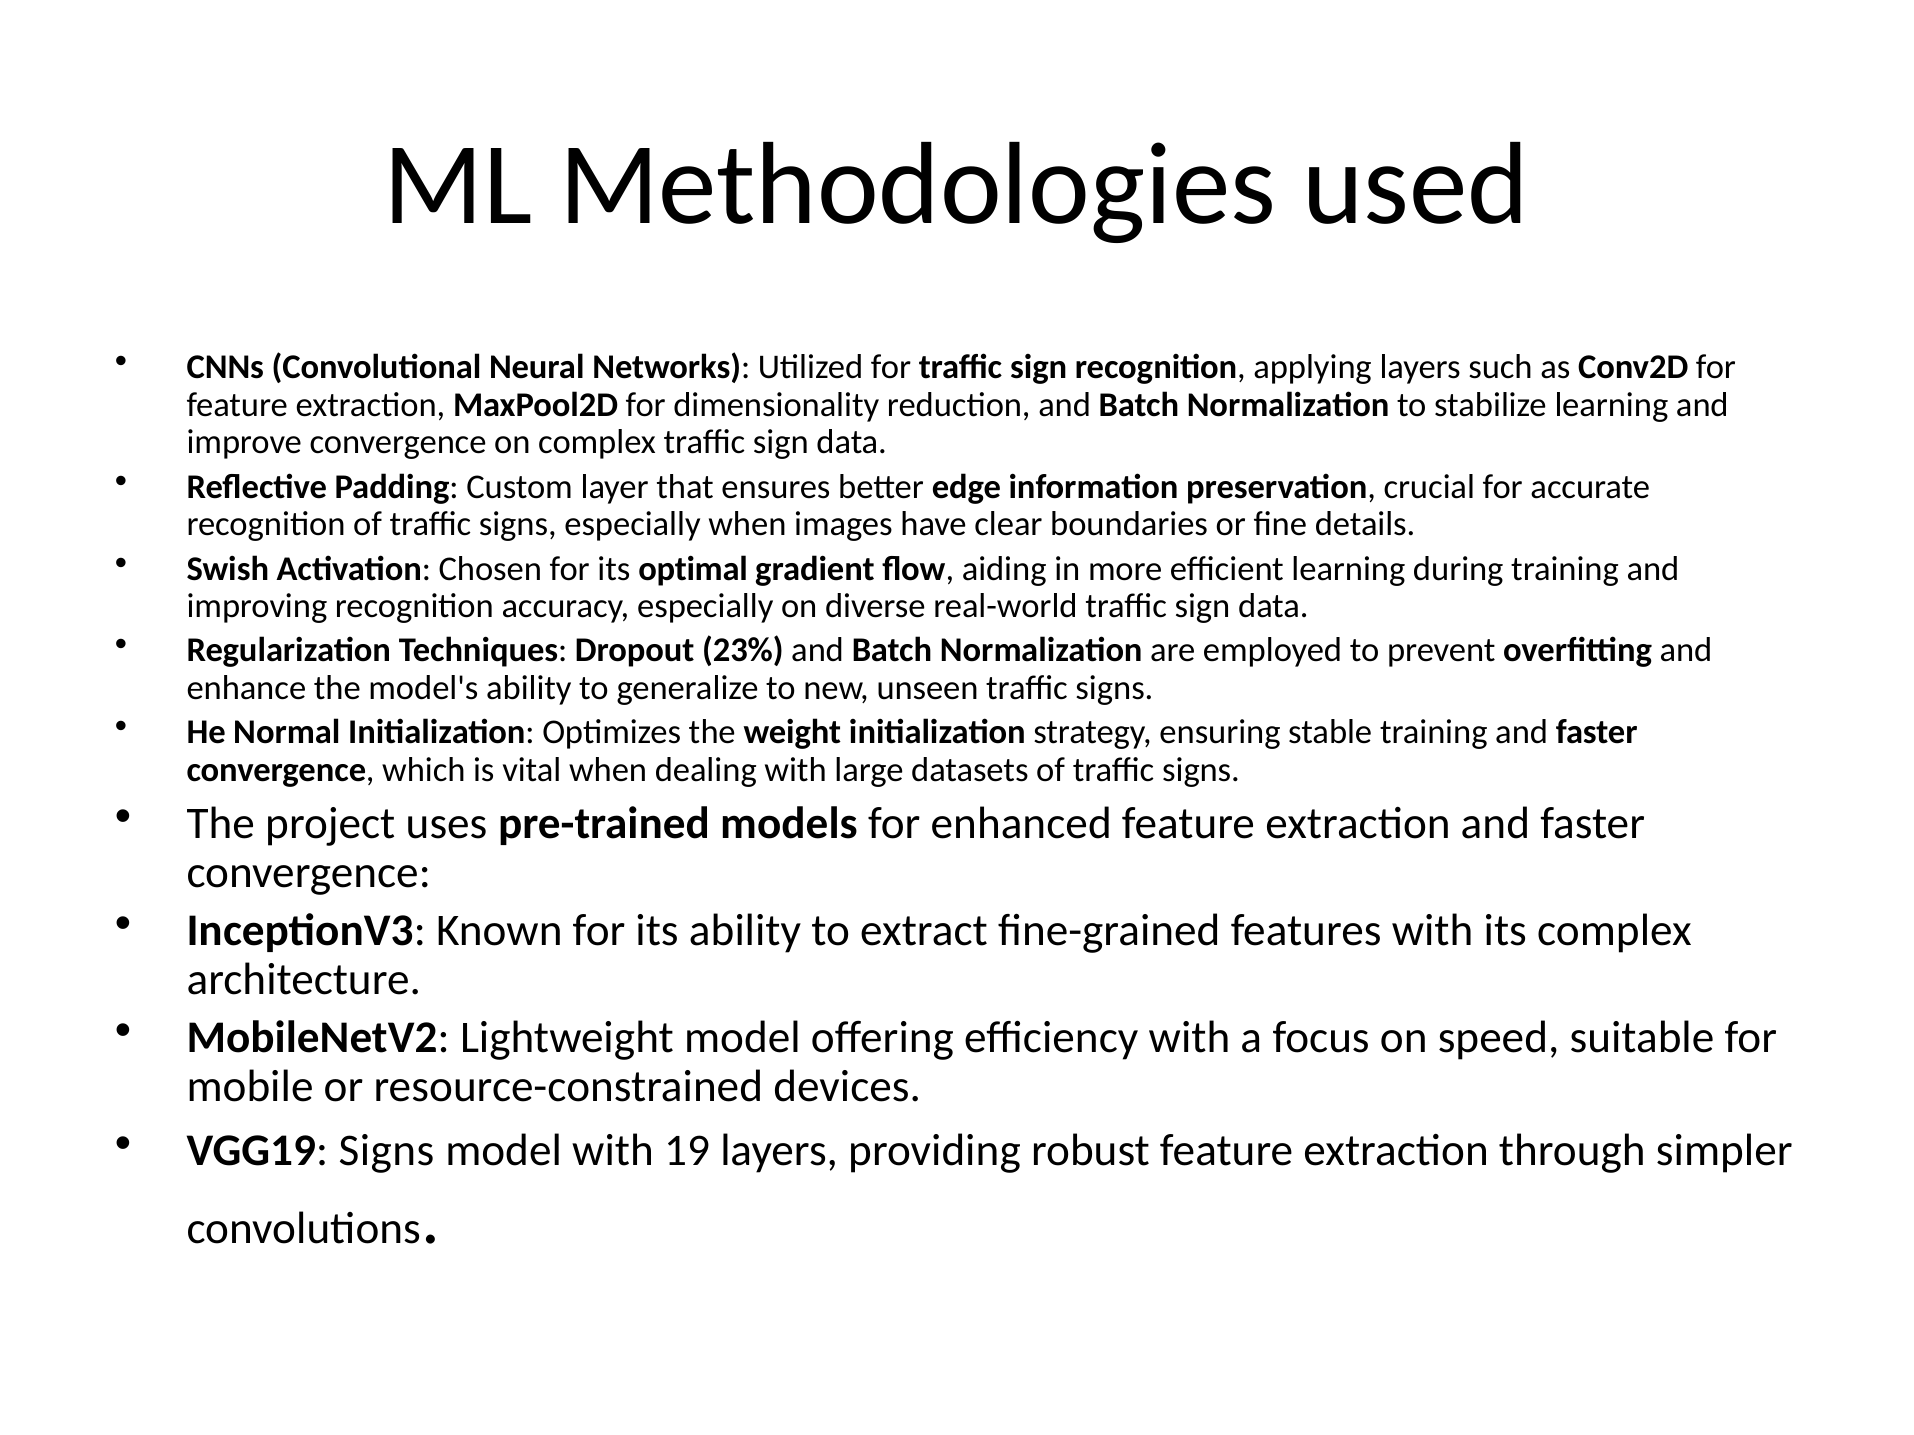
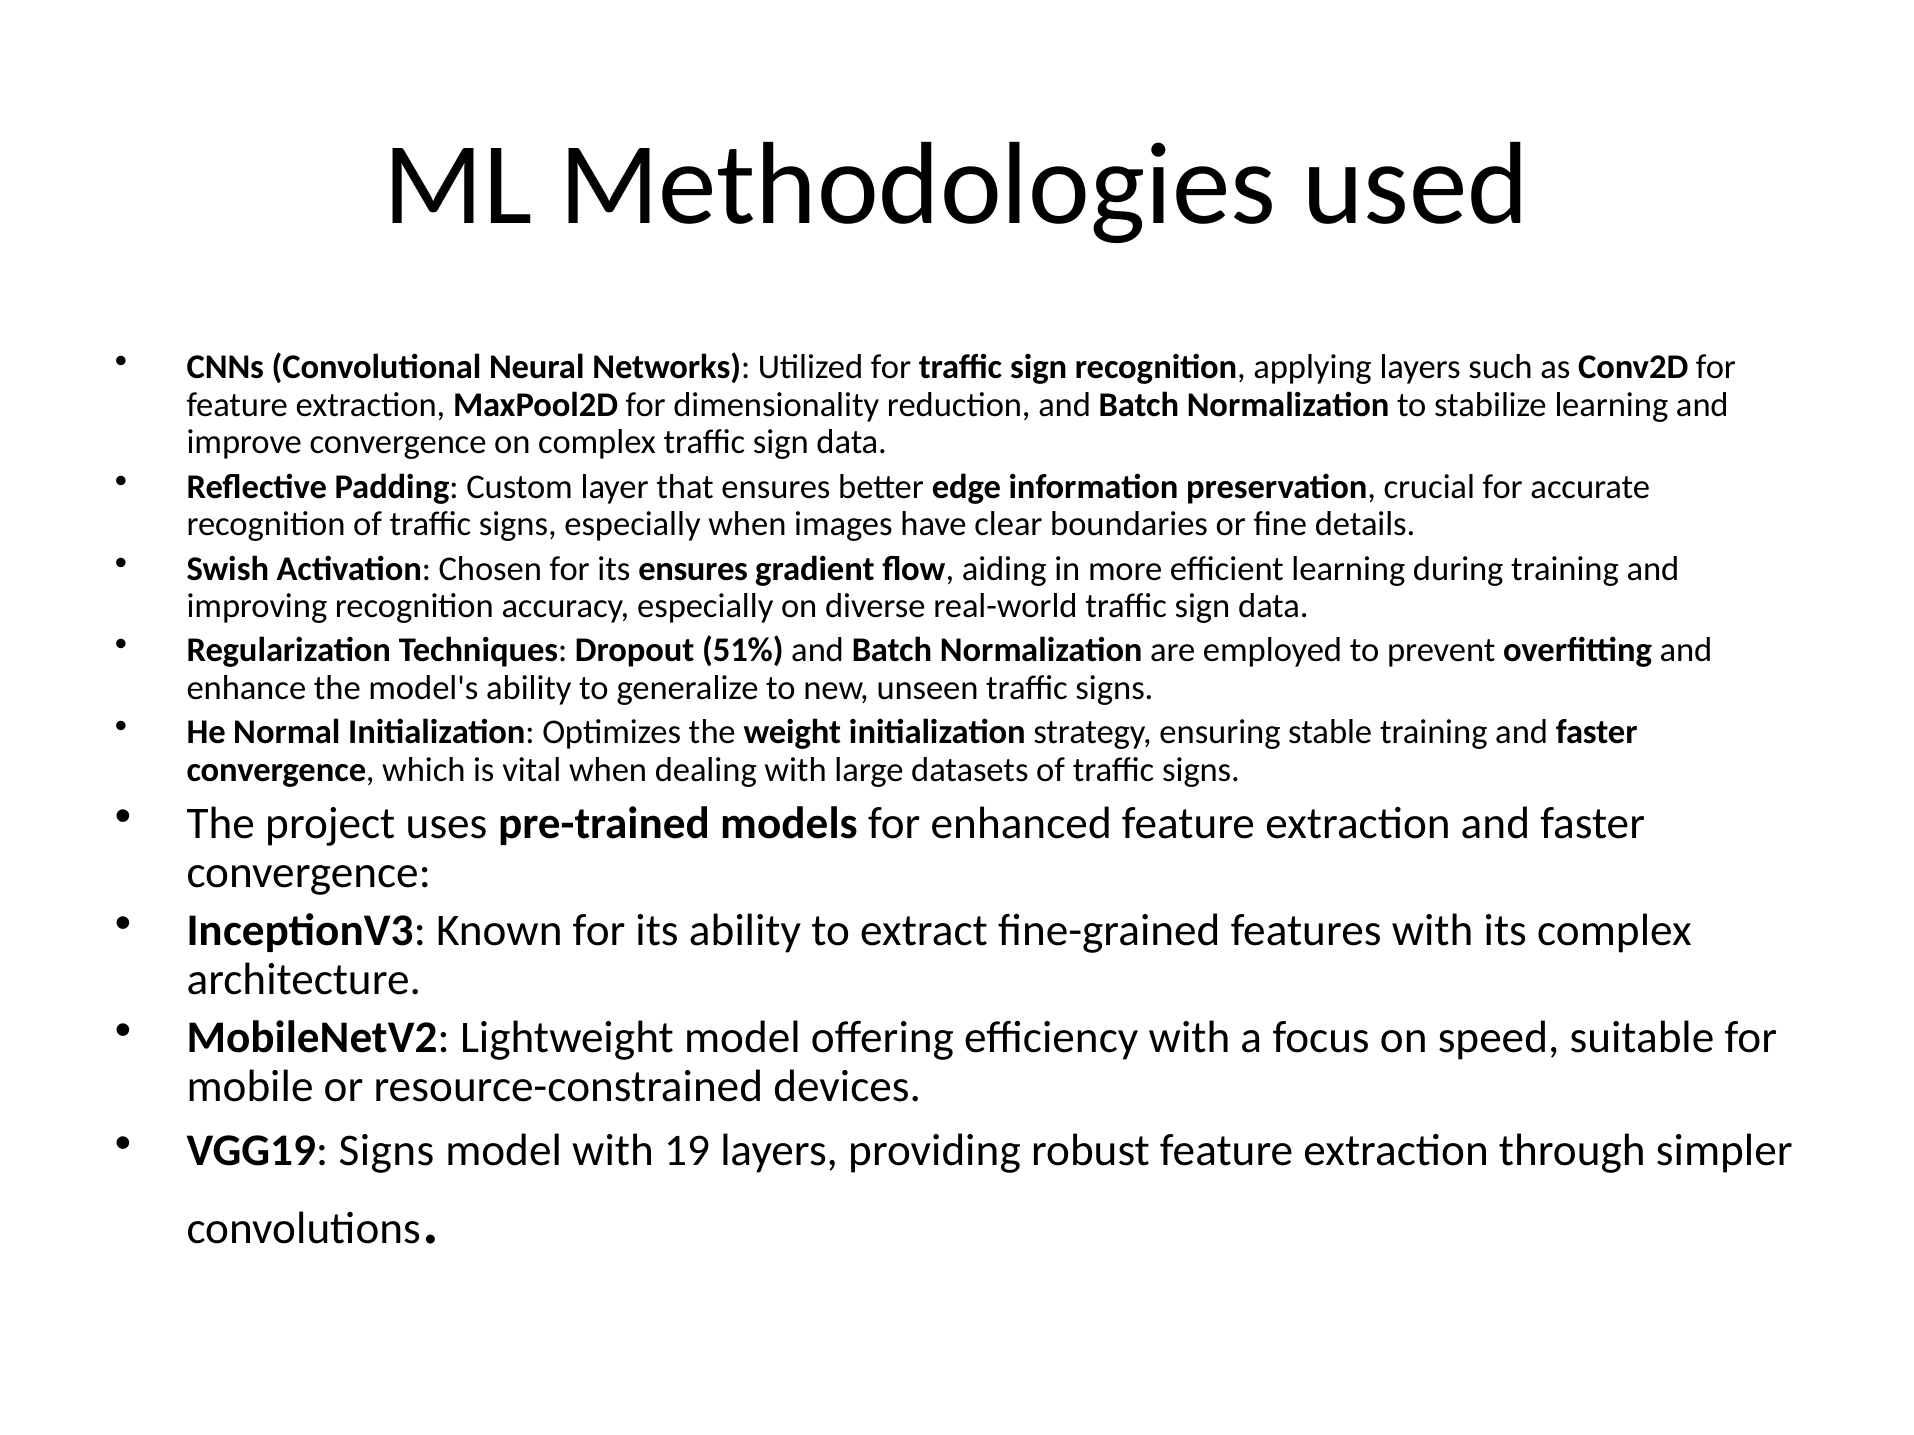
its optimal: optimal -> ensures
23%: 23% -> 51%
